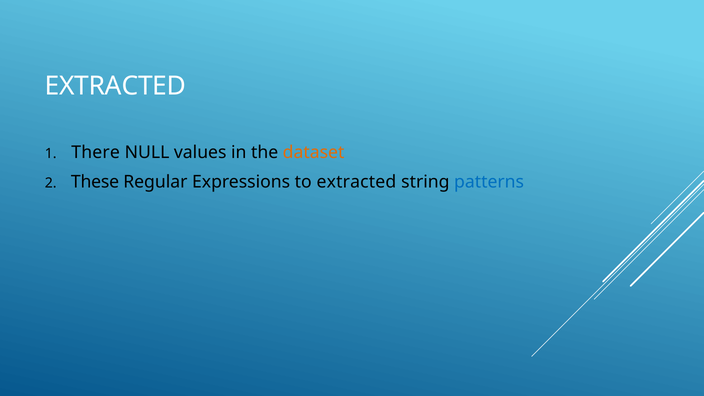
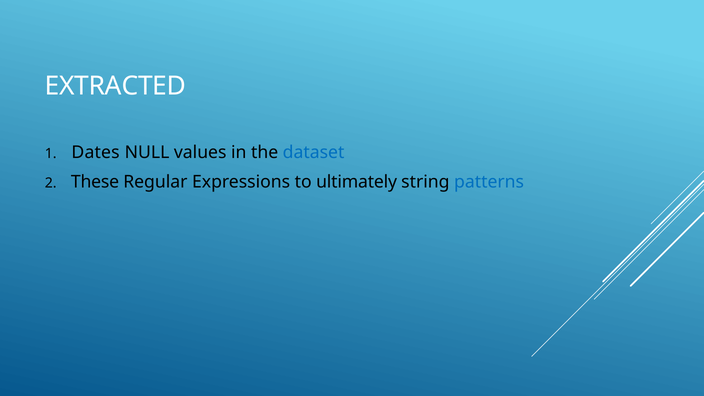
There: There -> Dates
dataset colour: orange -> blue
to extracted: extracted -> ultimately
